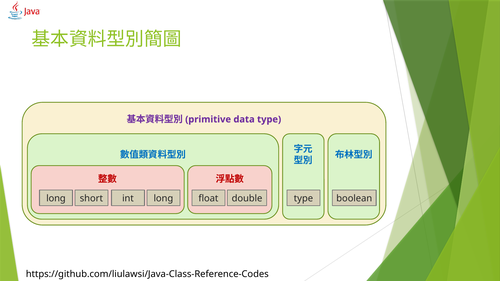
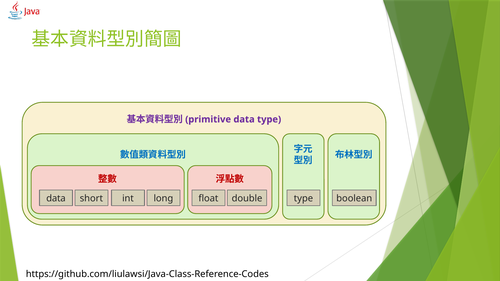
long at (56, 199): long -> data
